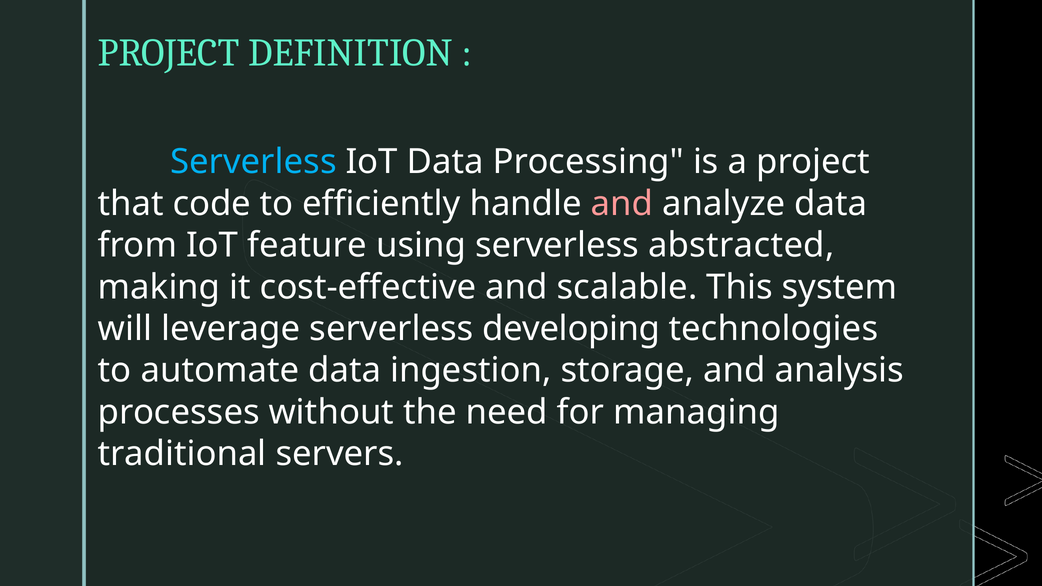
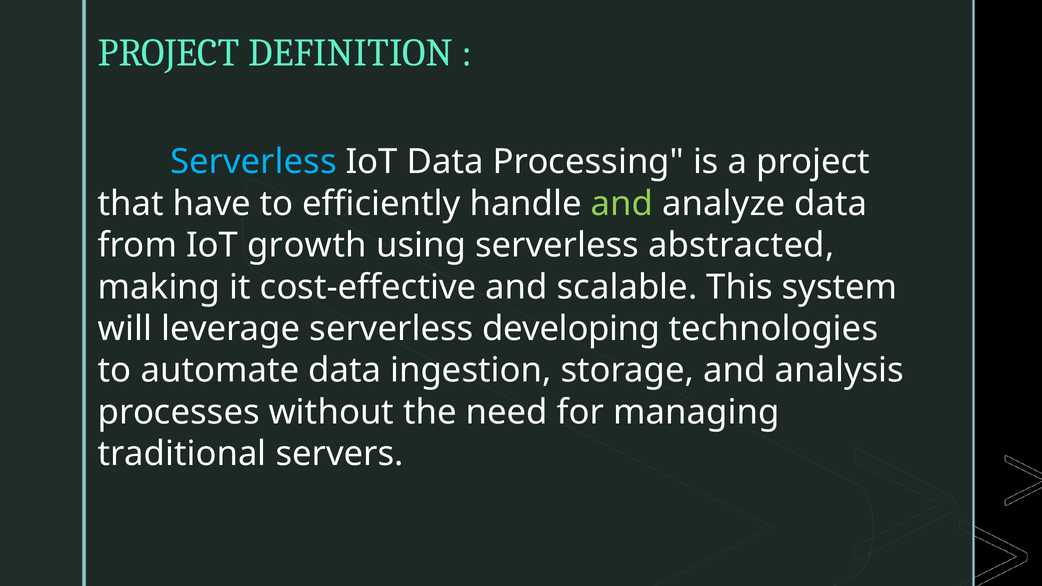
code: code -> have
and at (622, 204) colour: pink -> light green
feature: feature -> growth
